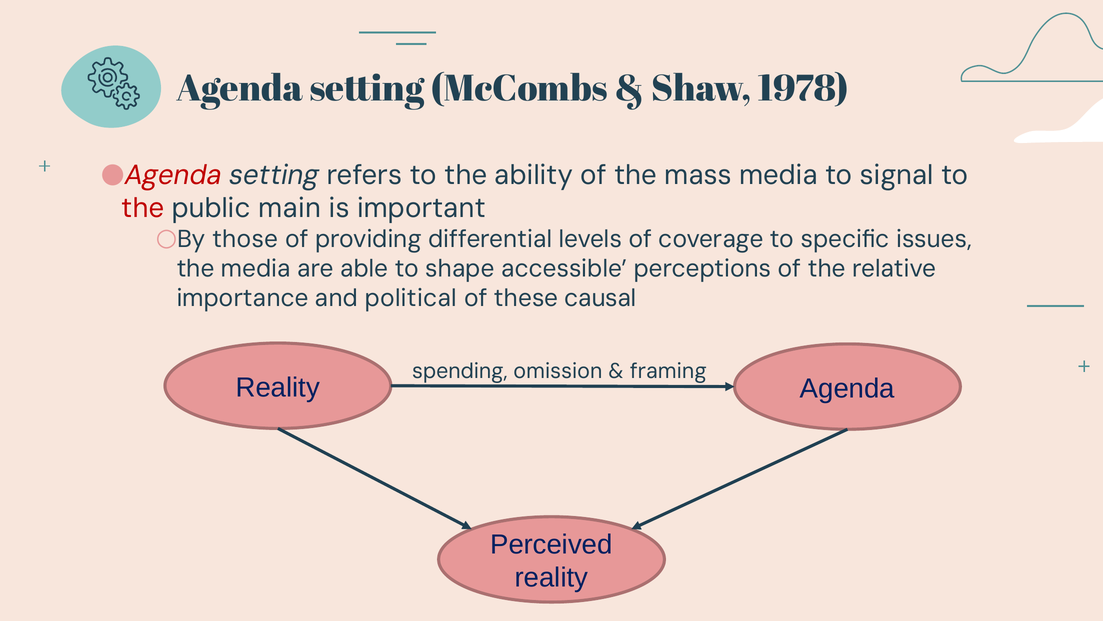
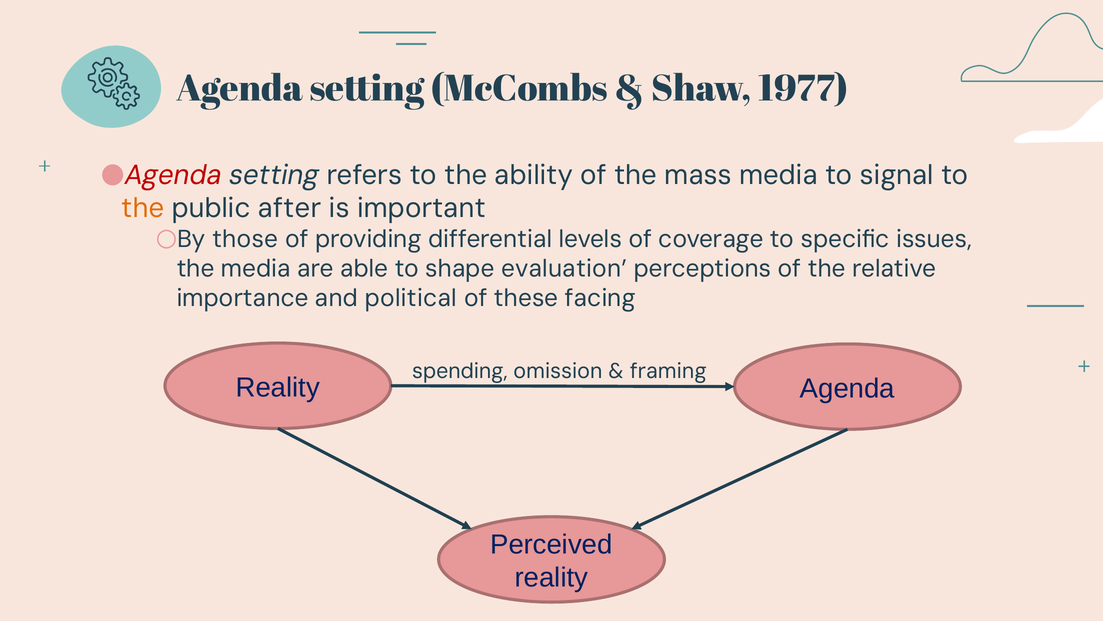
1978: 1978 -> 1977
the at (143, 208) colour: red -> orange
main: main -> after
accessible: accessible -> evaluation
causal: causal -> facing
